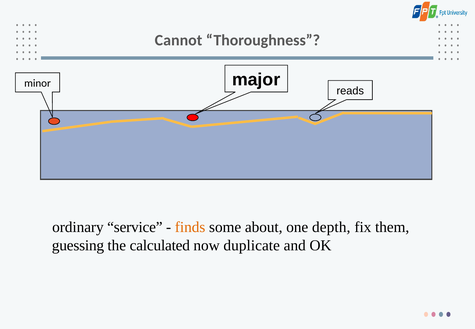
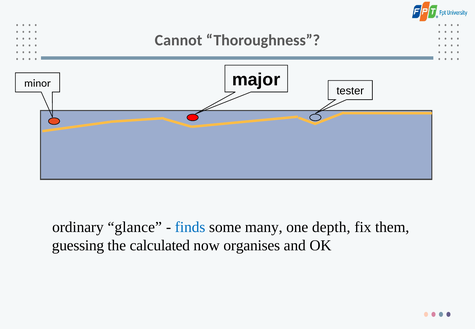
reads: reads -> tester
service: service -> glance
finds colour: orange -> blue
about: about -> many
duplicate: duplicate -> organises
